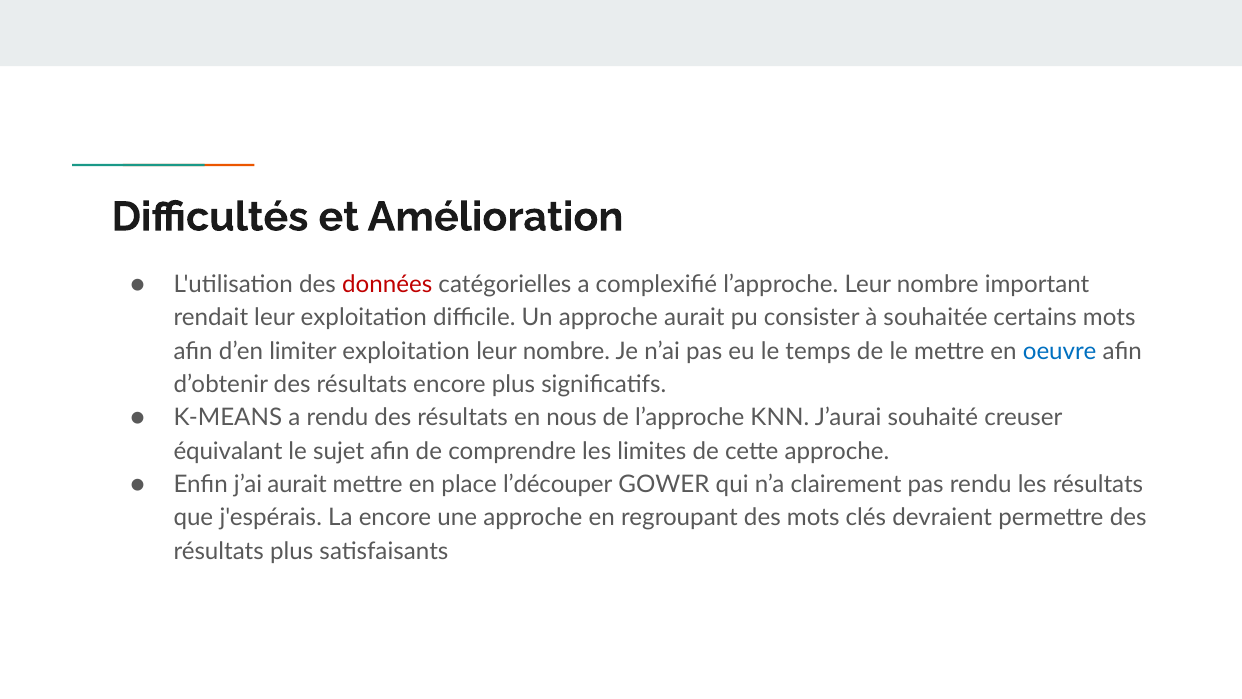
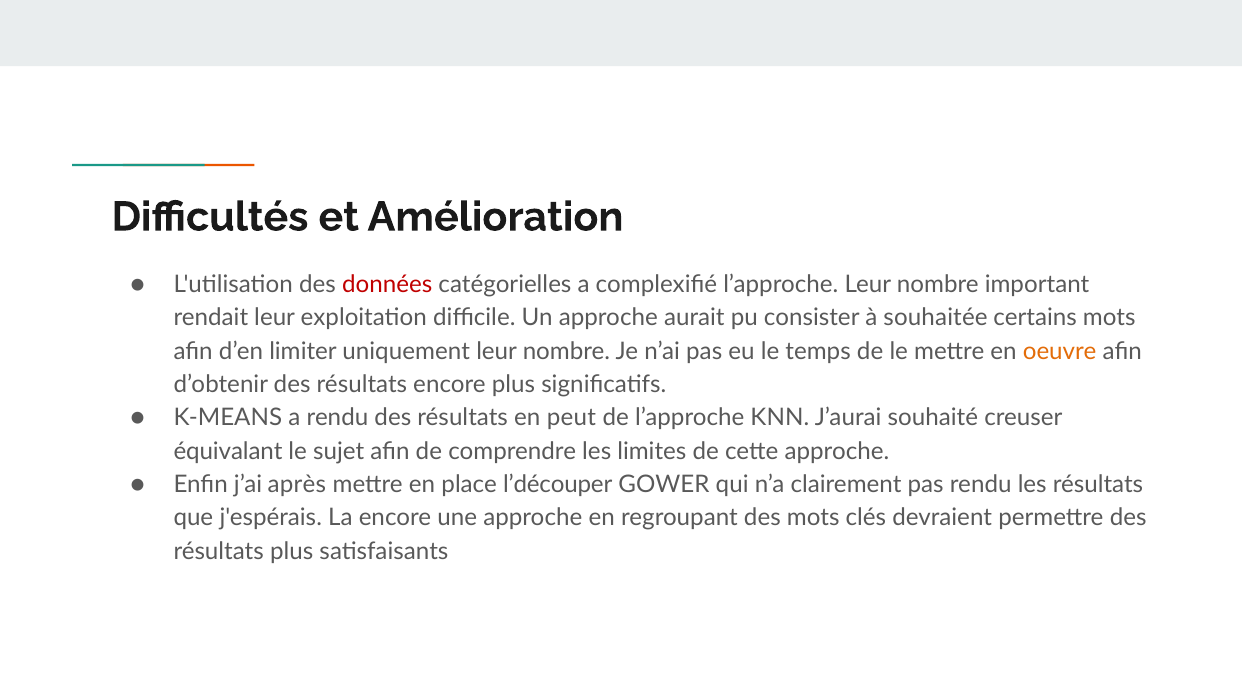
limiter exploitation: exploitation -> uniquement
oeuvre colour: blue -> orange
nous: nous -> peut
j’ai aurait: aurait -> après
